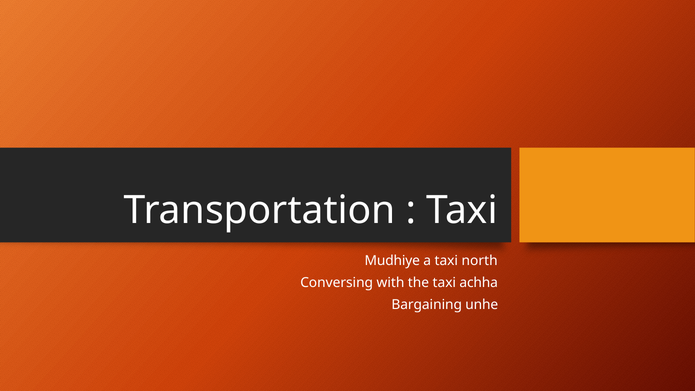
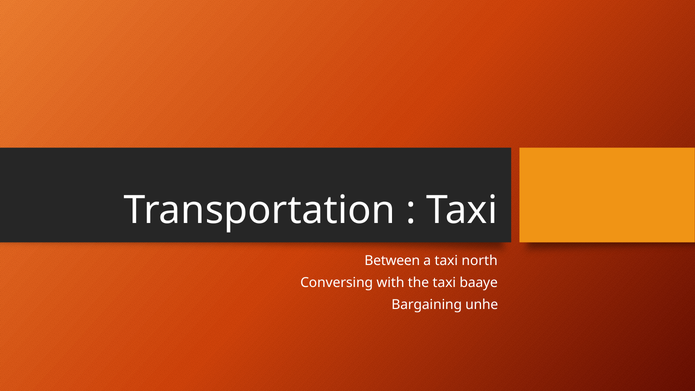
Mudhiye: Mudhiye -> Between
achha: achha -> baaye
